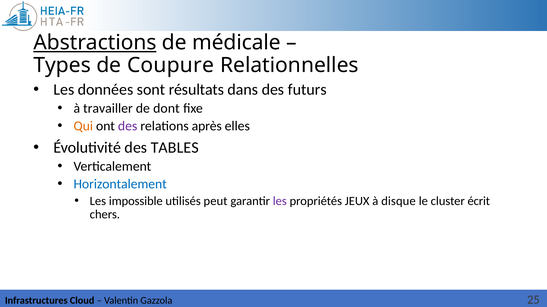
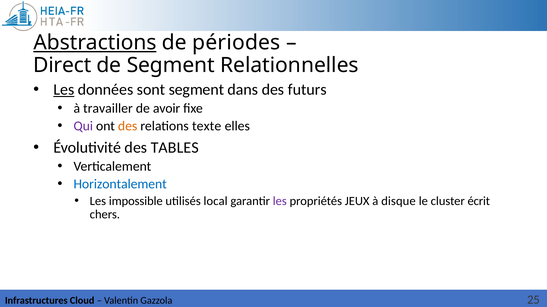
médicale: médicale -> périodes
Types: Types -> Direct
de Coupure: Coupure -> Segment
Les at (64, 90) underline: none -> present
sont résultats: résultats -> segment
dont: dont -> avoir
Qui colour: orange -> purple
des at (128, 126) colour: purple -> orange
après: après -> texte
peut: peut -> local
